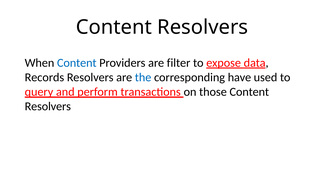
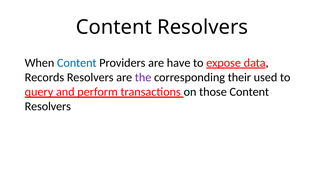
filter: filter -> have
the colour: blue -> purple
have: have -> their
